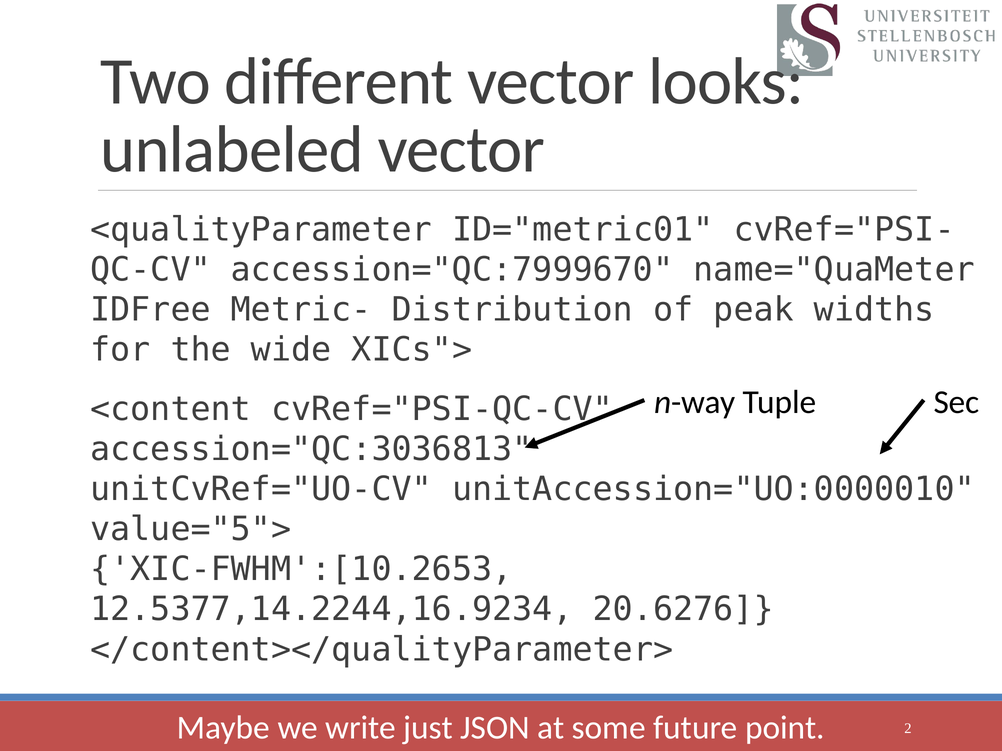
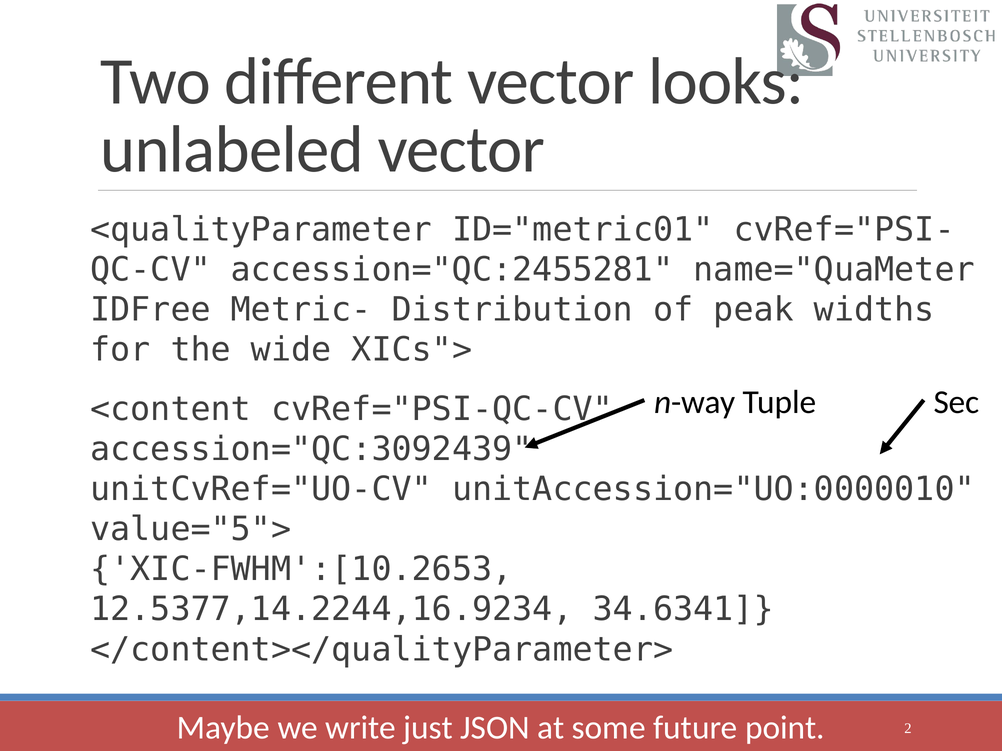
accession="QC:7999670: accession="QC:7999670 -> accession="QC:2455281
accession="QC:3036813: accession="QC:3036813 -> accession="QC:3092439
20.6276: 20.6276 -> 34.6341
